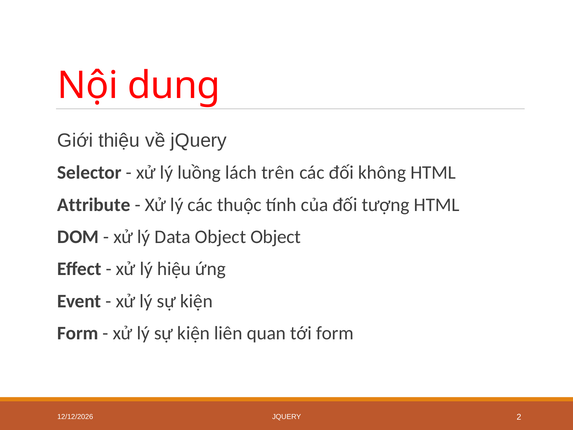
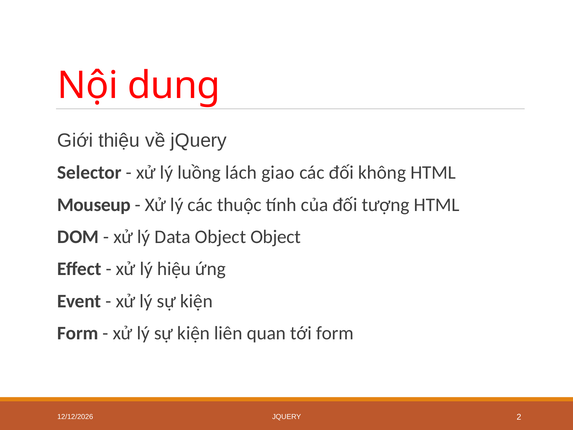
trên: trên -> giao
Attribute: Attribute -> Mouseup
